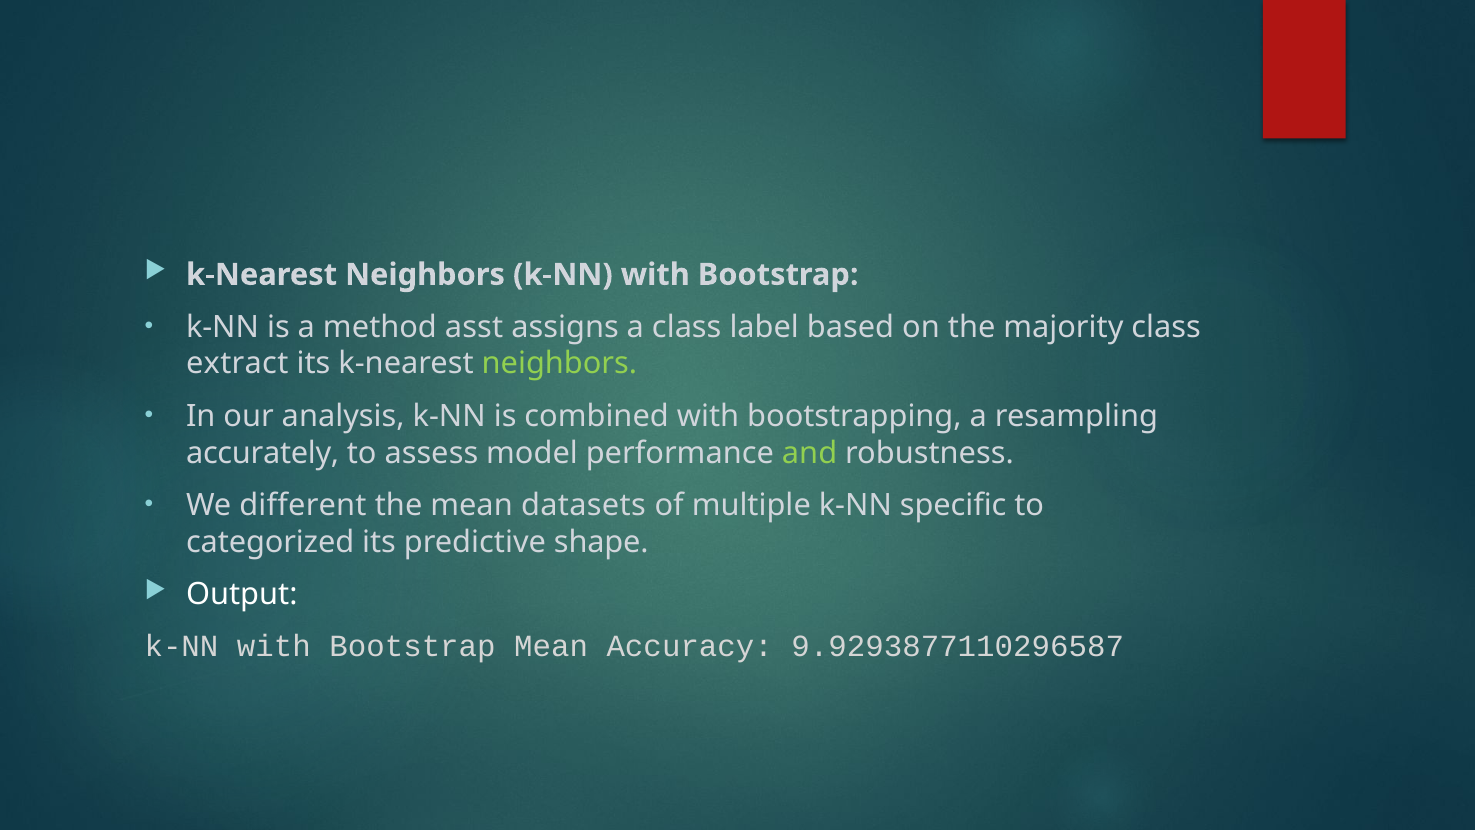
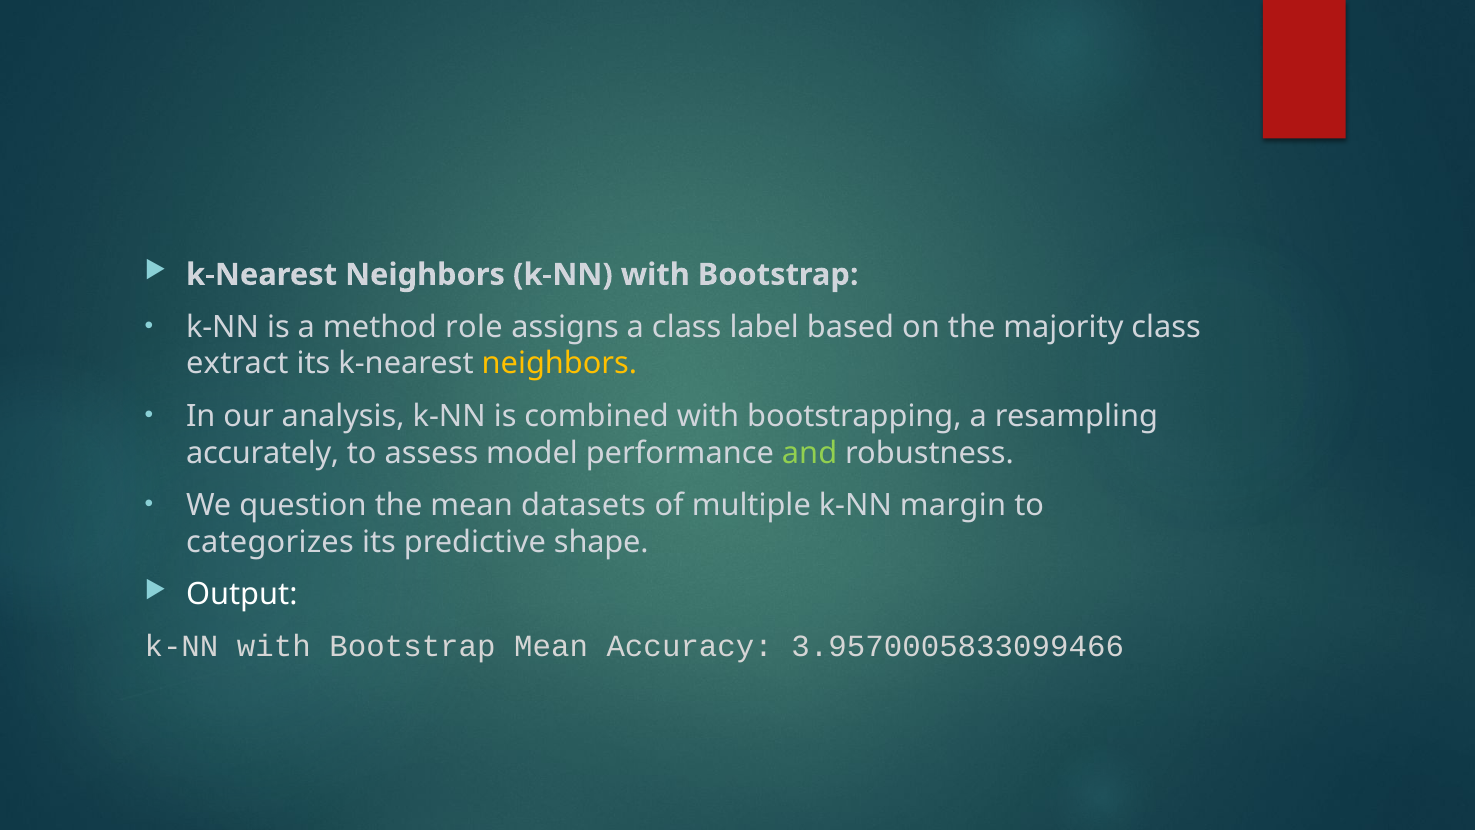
asst: asst -> role
neighbors at (559, 364) colour: light green -> yellow
different: different -> question
specific: specific -> margin
categorized: categorized -> categorizes
9.9293877110296587: 9.9293877110296587 -> 3.9570005833099466
